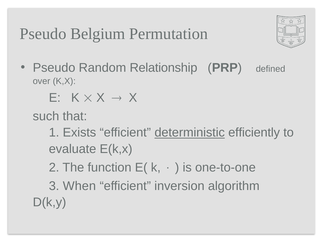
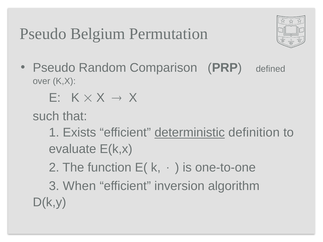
Relationship: Relationship -> Comparison
efficiently: efficiently -> definition
